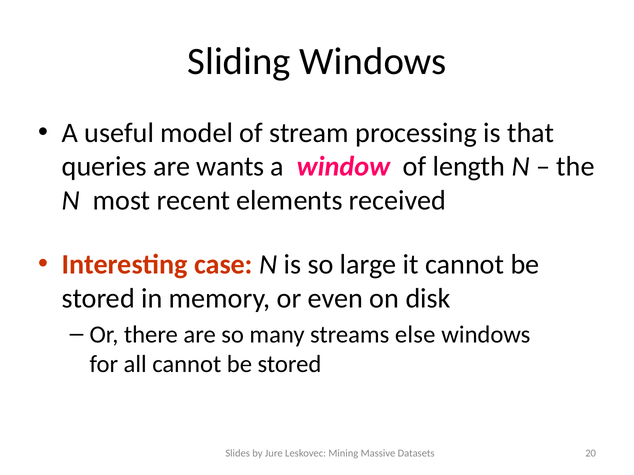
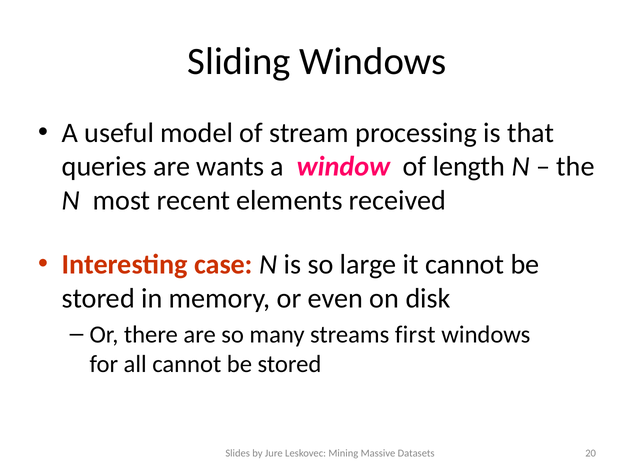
else: else -> first
